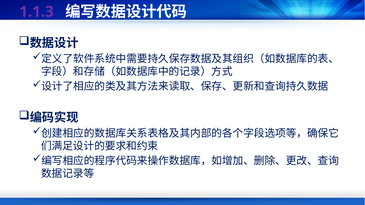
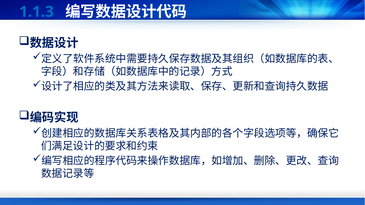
1.1.3 colour: purple -> blue
